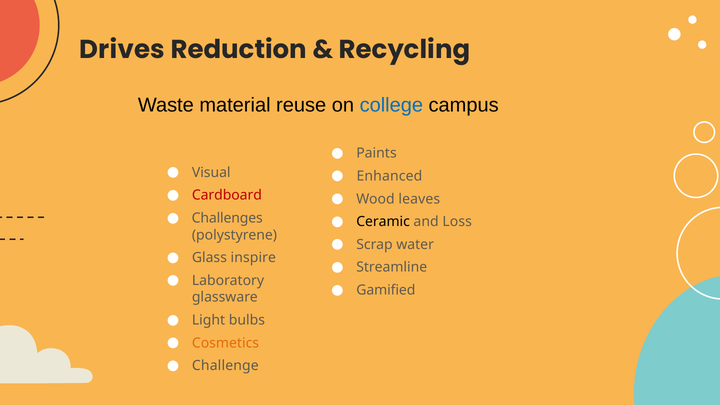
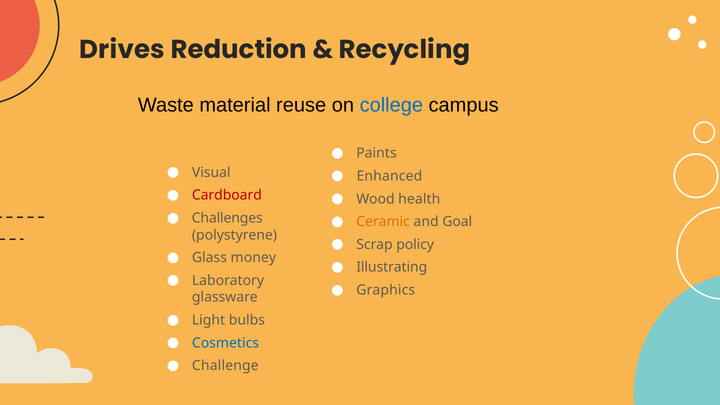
leaves: leaves -> health
Ceramic colour: black -> orange
Loss: Loss -> Goal
water: water -> policy
inspire: inspire -> money
Streamline: Streamline -> Illustrating
Gamified: Gamified -> Graphics
Cosmetics colour: orange -> blue
